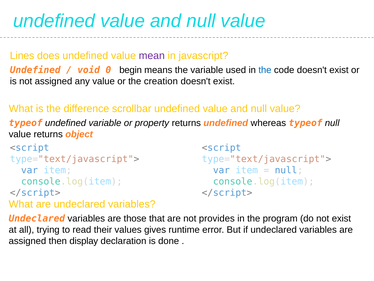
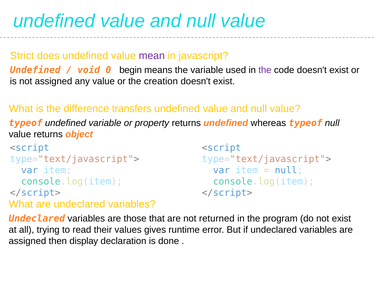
Lines: Lines -> Strict
the at (265, 70) colour: blue -> purple
scrollbar: scrollbar -> transfers
provides: provides -> returned
